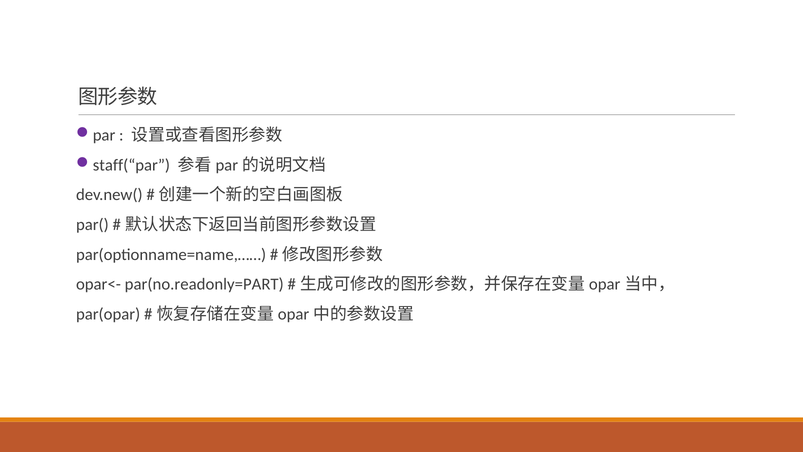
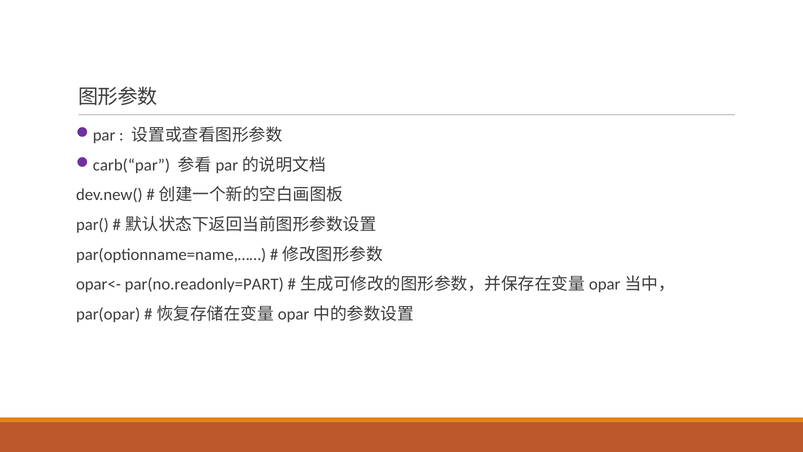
staff(“par: staff(“par -> carb(“par
